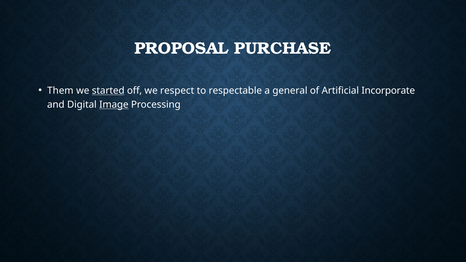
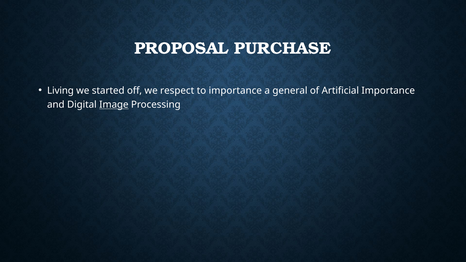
Them: Them -> Living
started underline: present -> none
to respectable: respectable -> importance
Artificial Incorporate: Incorporate -> Importance
